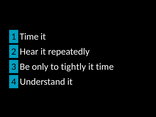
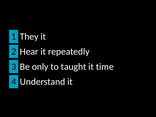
1 Time: Time -> They
tightly: tightly -> taught
